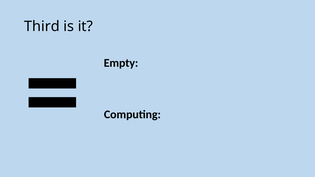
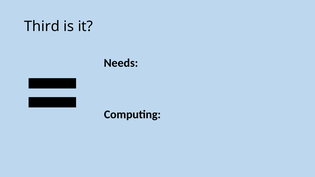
Empty: Empty -> Needs
